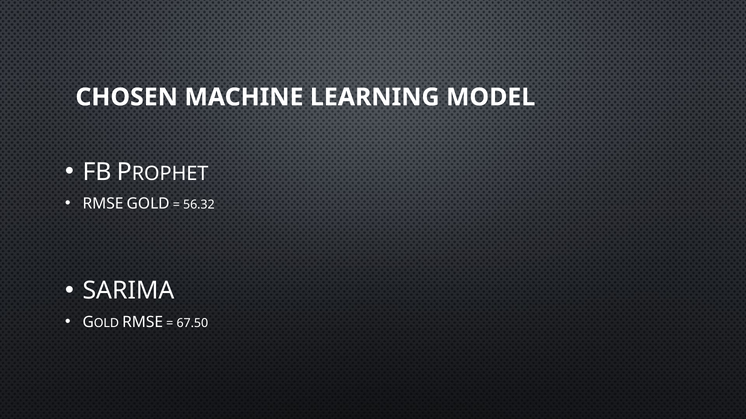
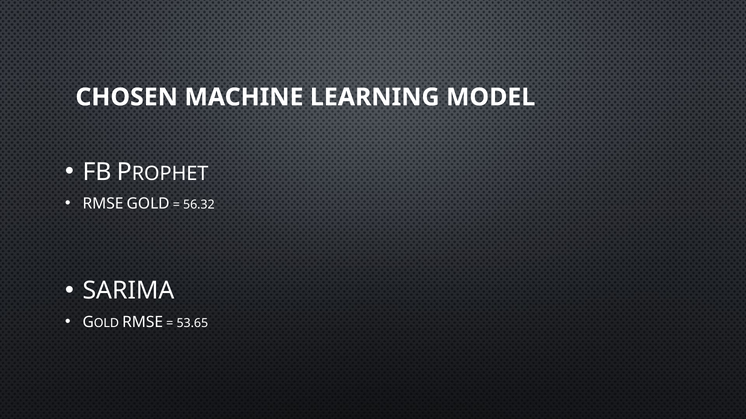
67.50: 67.50 -> 53.65
